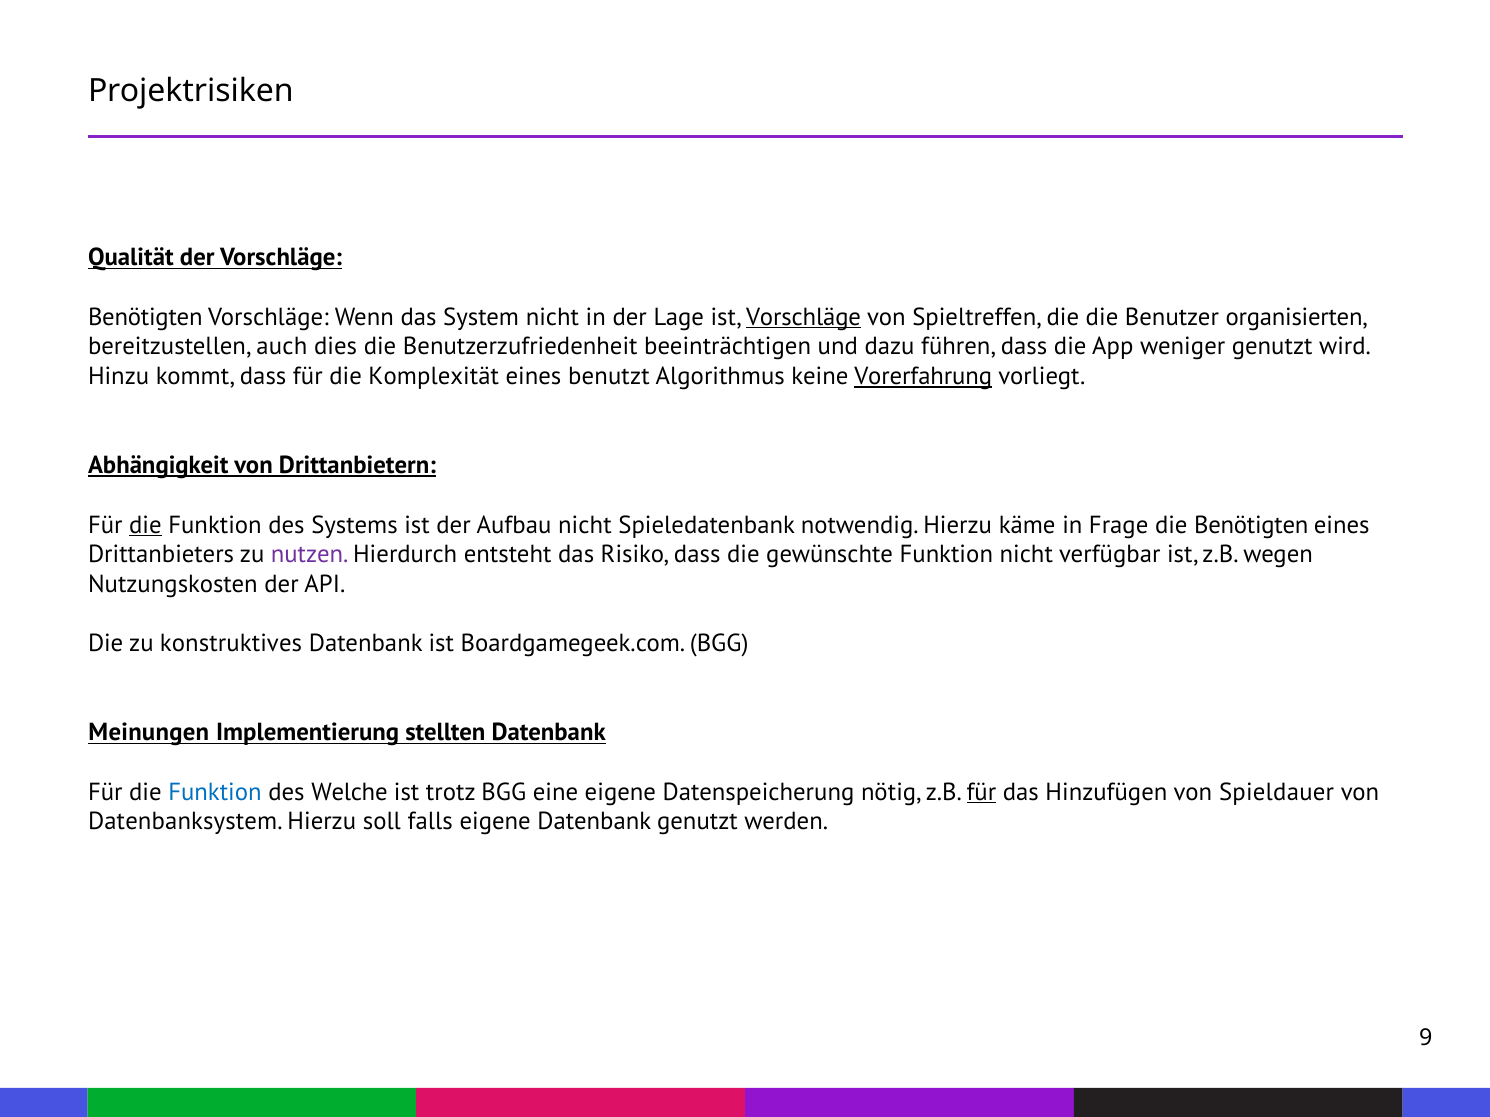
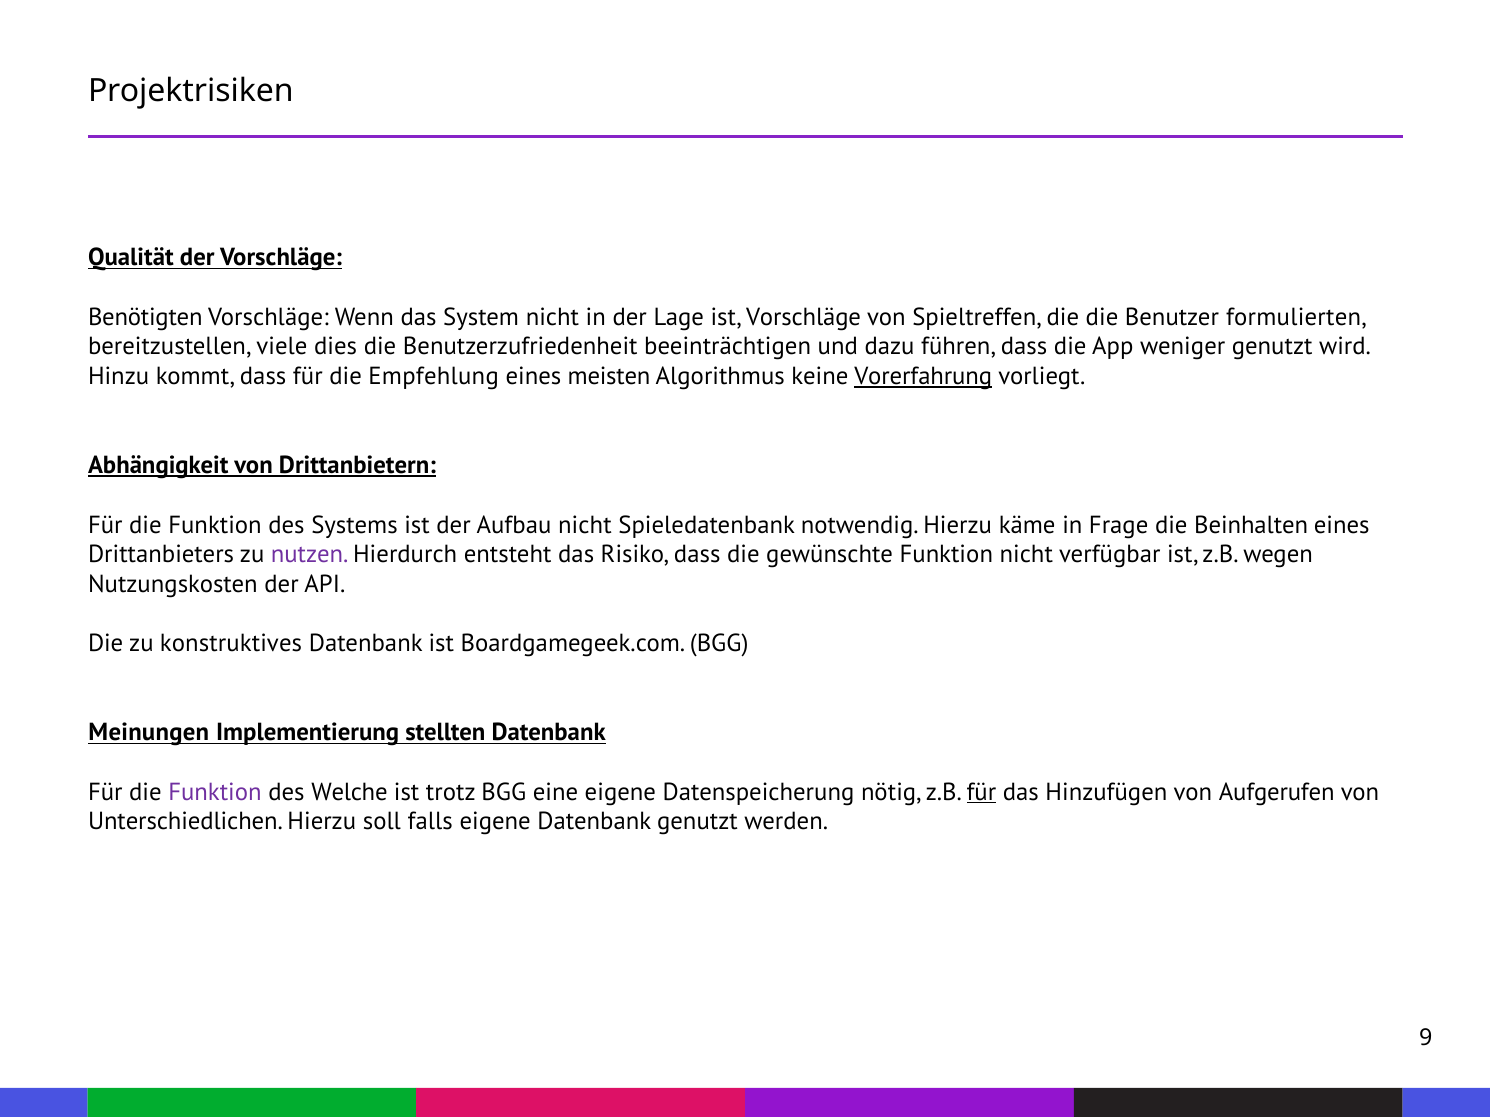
Vorschläge at (803, 317) underline: present -> none
organisierten: organisierten -> formulierten
auch: auch -> viele
Komplexität: Komplexität -> Empfehlung
benutzt: benutzt -> meisten
die at (145, 525) underline: present -> none
die Benötigten: Benötigten -> Beinhalten
Funktion at (215, 792) colour: blue -> purple
Spieldauer: Spieldauer -> Aufgerufen
Datenbanksystem: Datenbanksystem -> Unterschiedlichen
